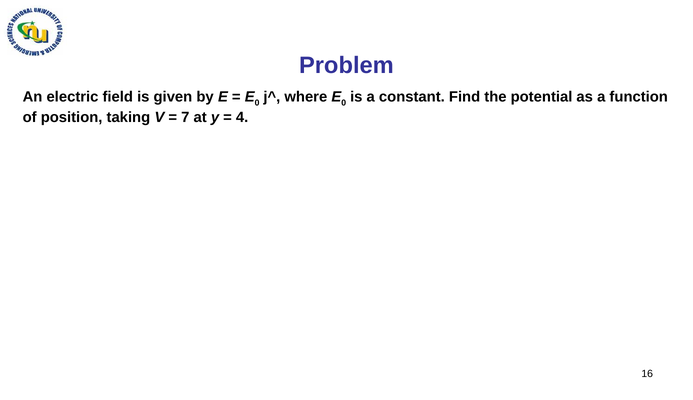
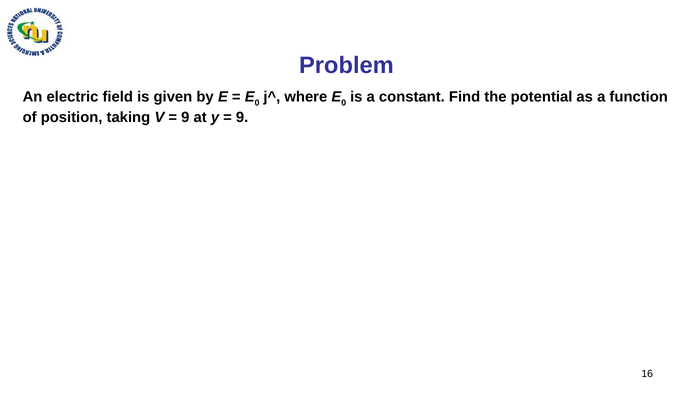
7 at (185, 117): 7 -> 9
4 at (242, 117): 4 -> 9
